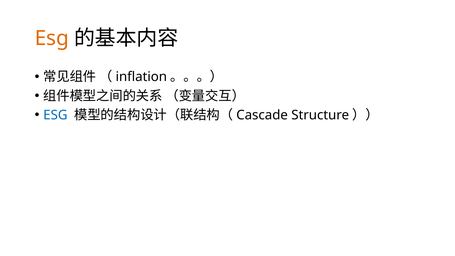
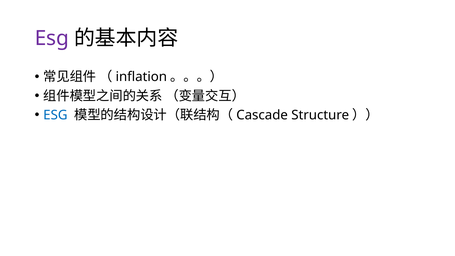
Esg at (52, 38) colour: orange -> purple
